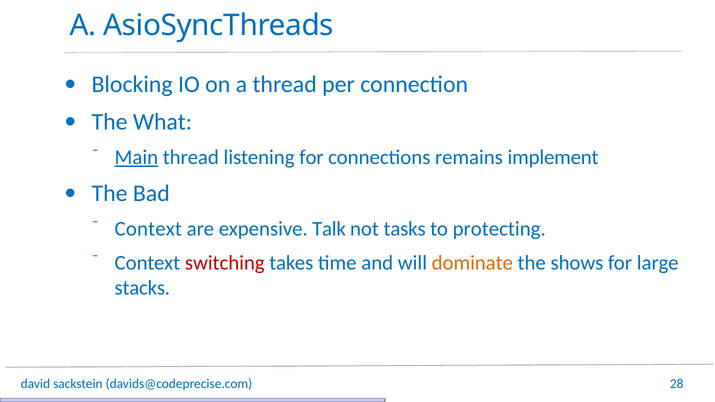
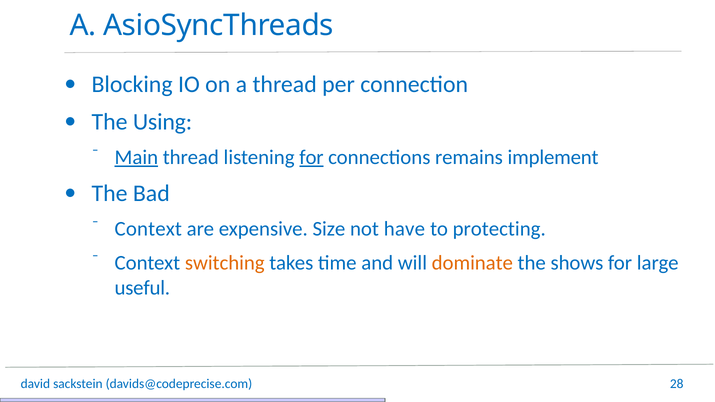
What: What -> Using
for at (311, 157) underline: none -> present
Talk: Talk -> Size
tasks: tasks -> have
switching colour: red -> orange
stacks: stacks -> useful
